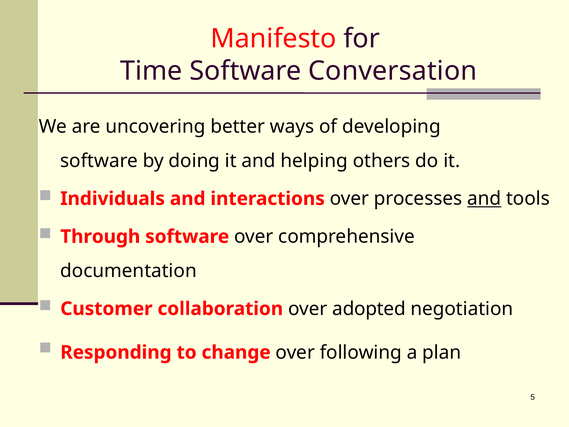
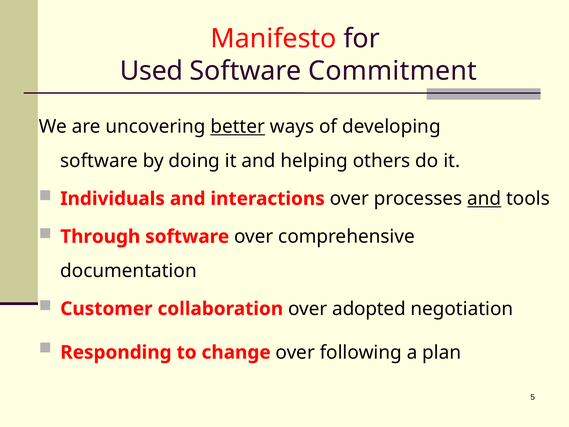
Time: Time -> Used
Conversation: Conversation -> Commitment
better underline: none -> present
